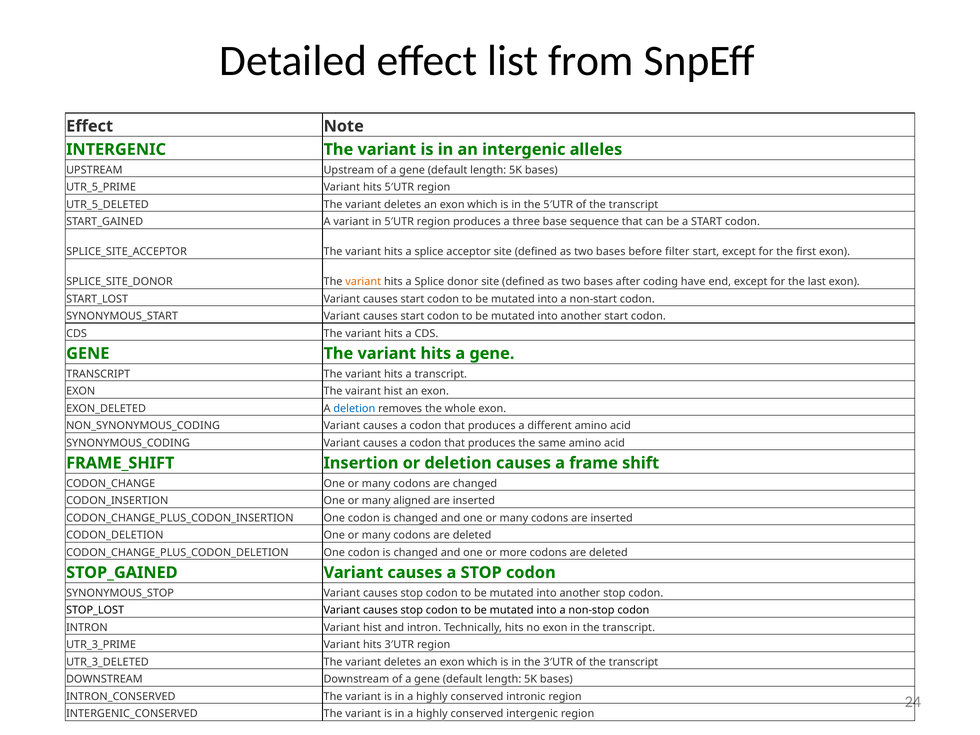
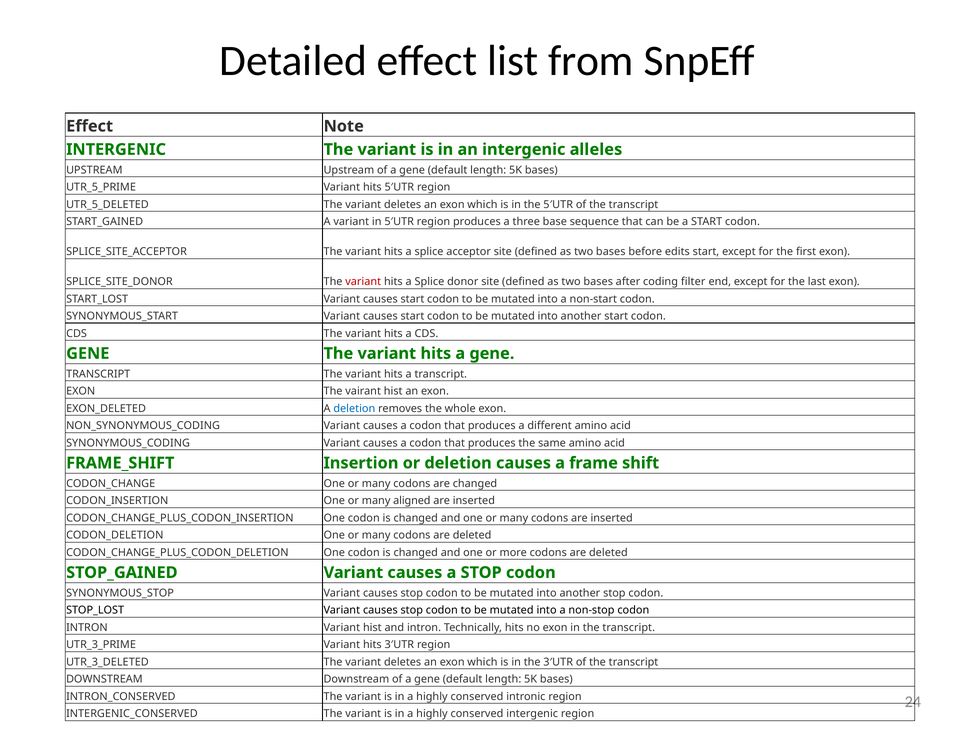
filter: filter -> edits
variant at (363, 282) colour: orange -> red
have: have -> filter
